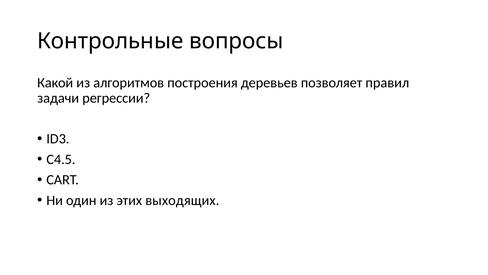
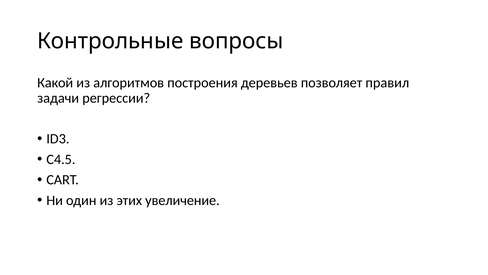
выходящих: выходящих -> увеличение
